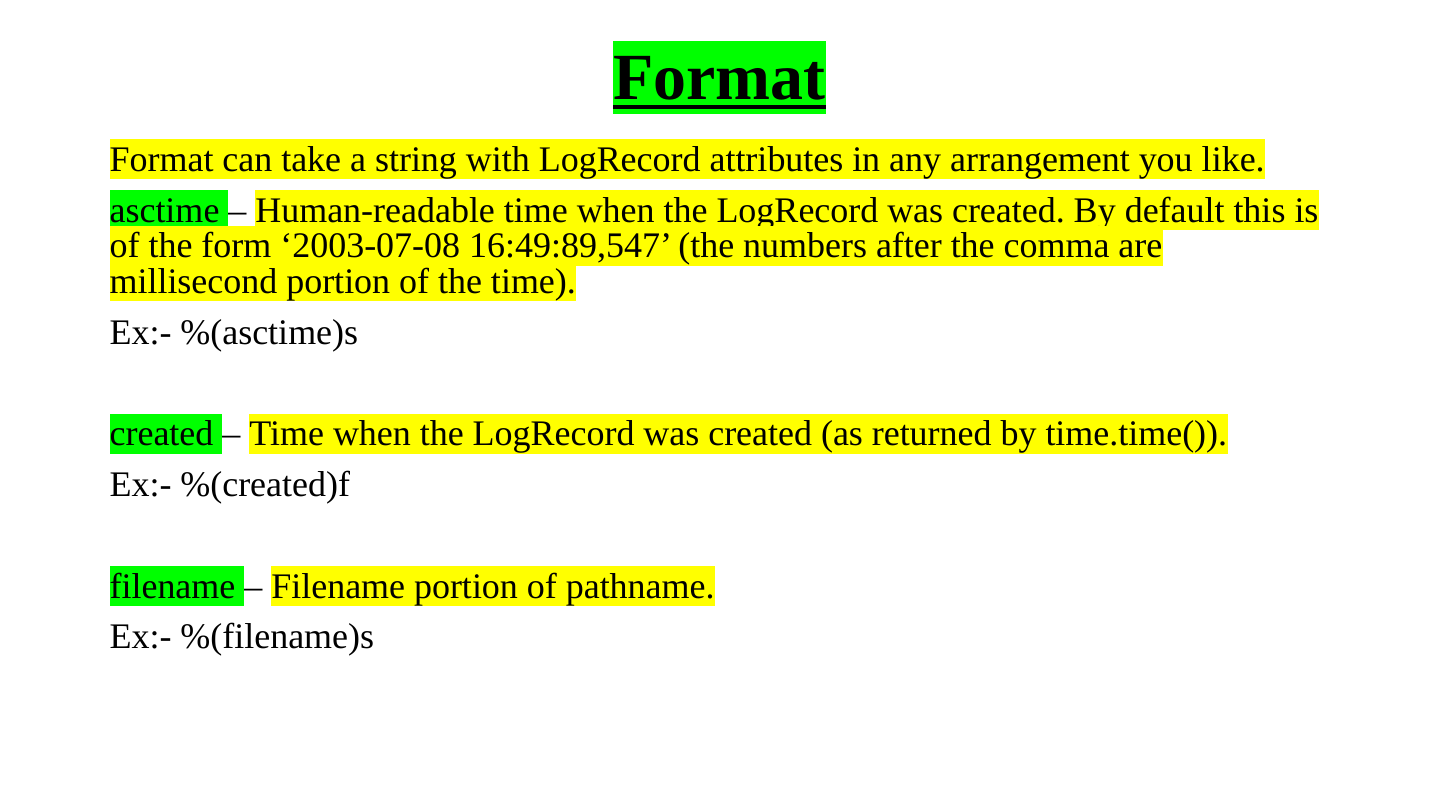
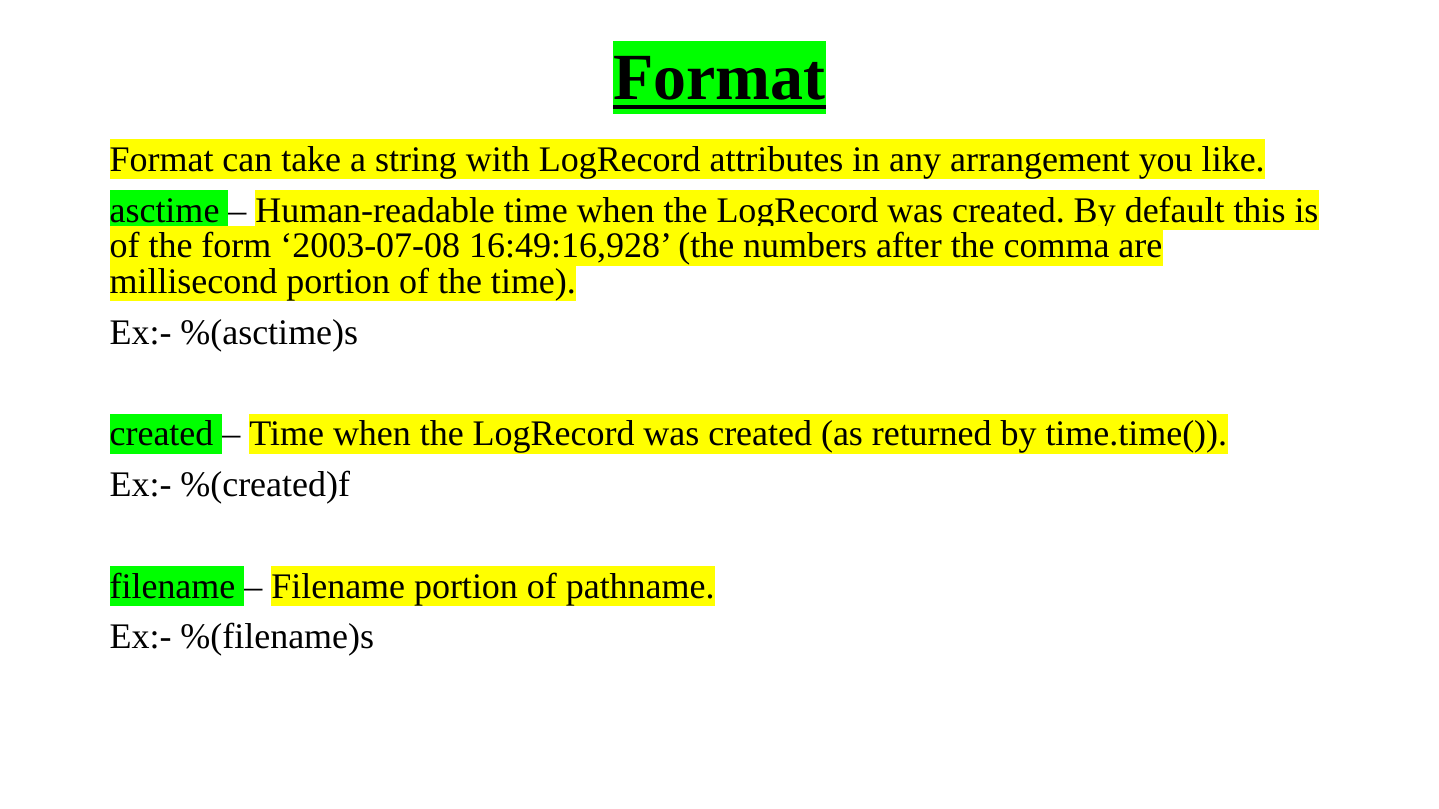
16:49:89,547: 16:49:89,547 -> 16:49:16,928
